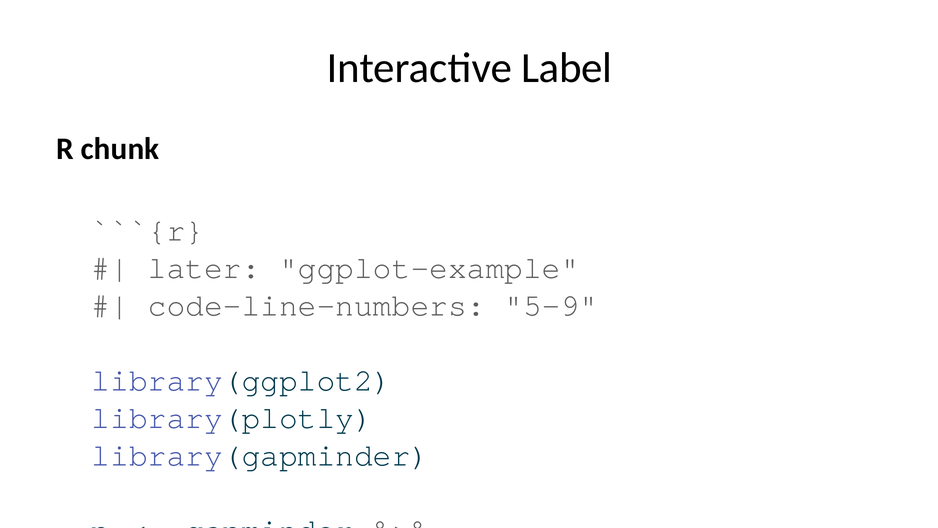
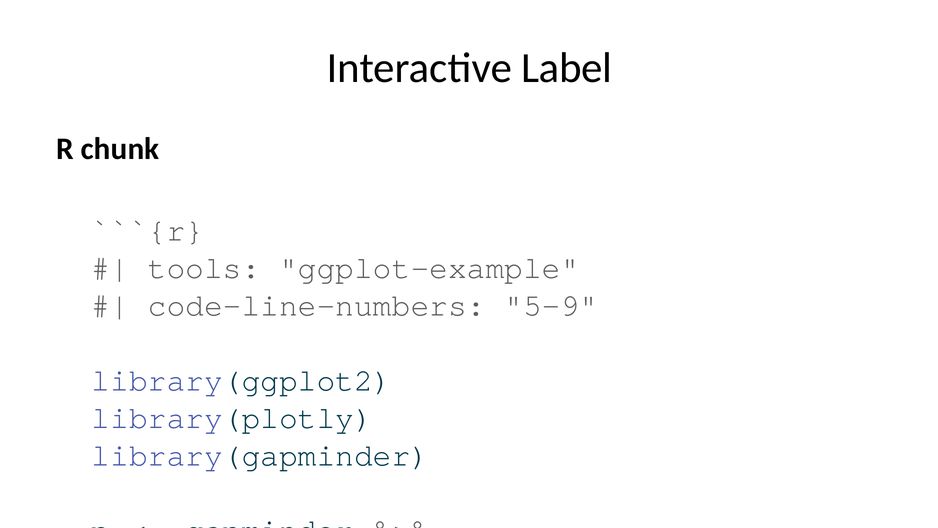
later: later -> tools
